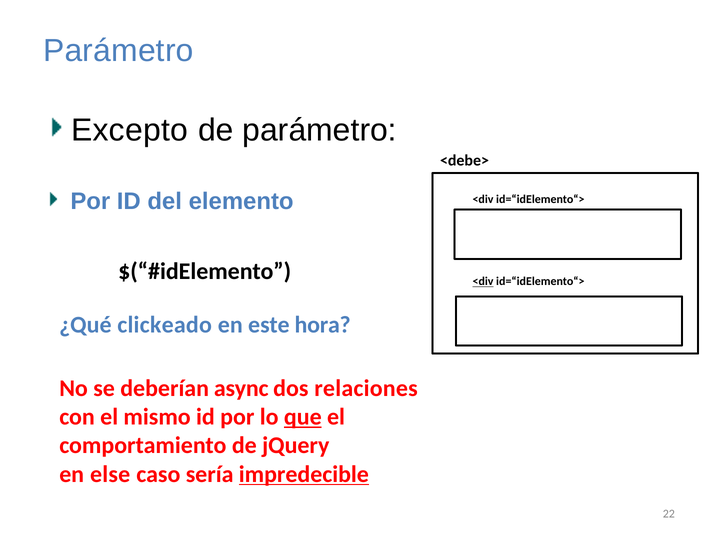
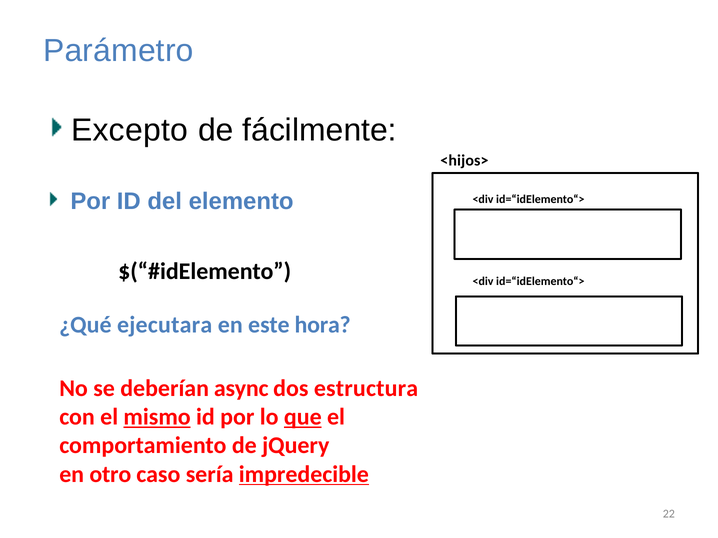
de parámetro: parámetro -> fácilmente
<debe>: <debe> -> <hijos>
<div at (483, 282) underline: present -> none
clickeado: clickeado -> ejecutara
relaciones: relaciones -> estructura
mismo underline: none -> present
else: else -> otro
